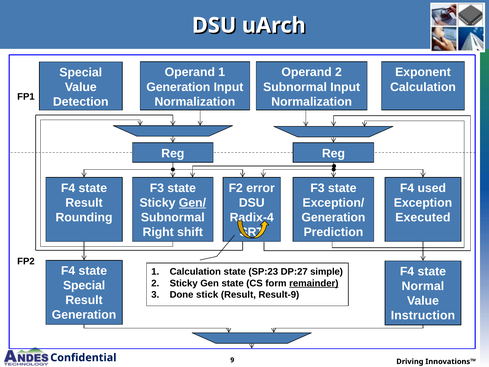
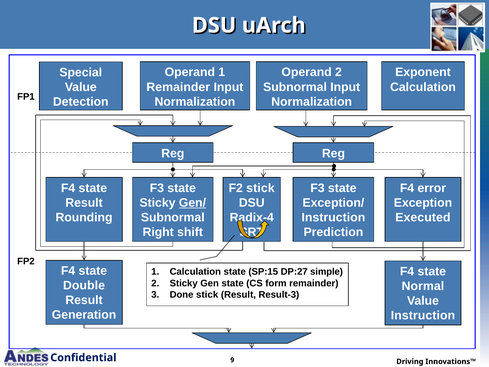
Generation at (178, 87): Generation -> Remainder
used: used -> error
F2 error: error -> stick
Generation at (333, 217): Generation -> Instruction
SP:23: SP:23 -> SP:15
remainder at (314, 283) underline: present -> none
Special at (84, 285): Special -> Double
Result-9: Result-9 -> Result-3
